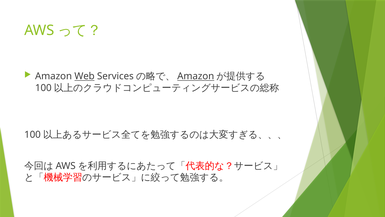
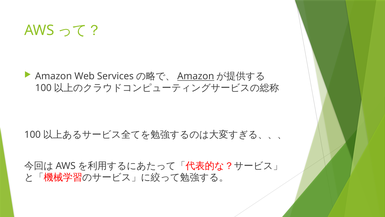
Web underline: present -> none
